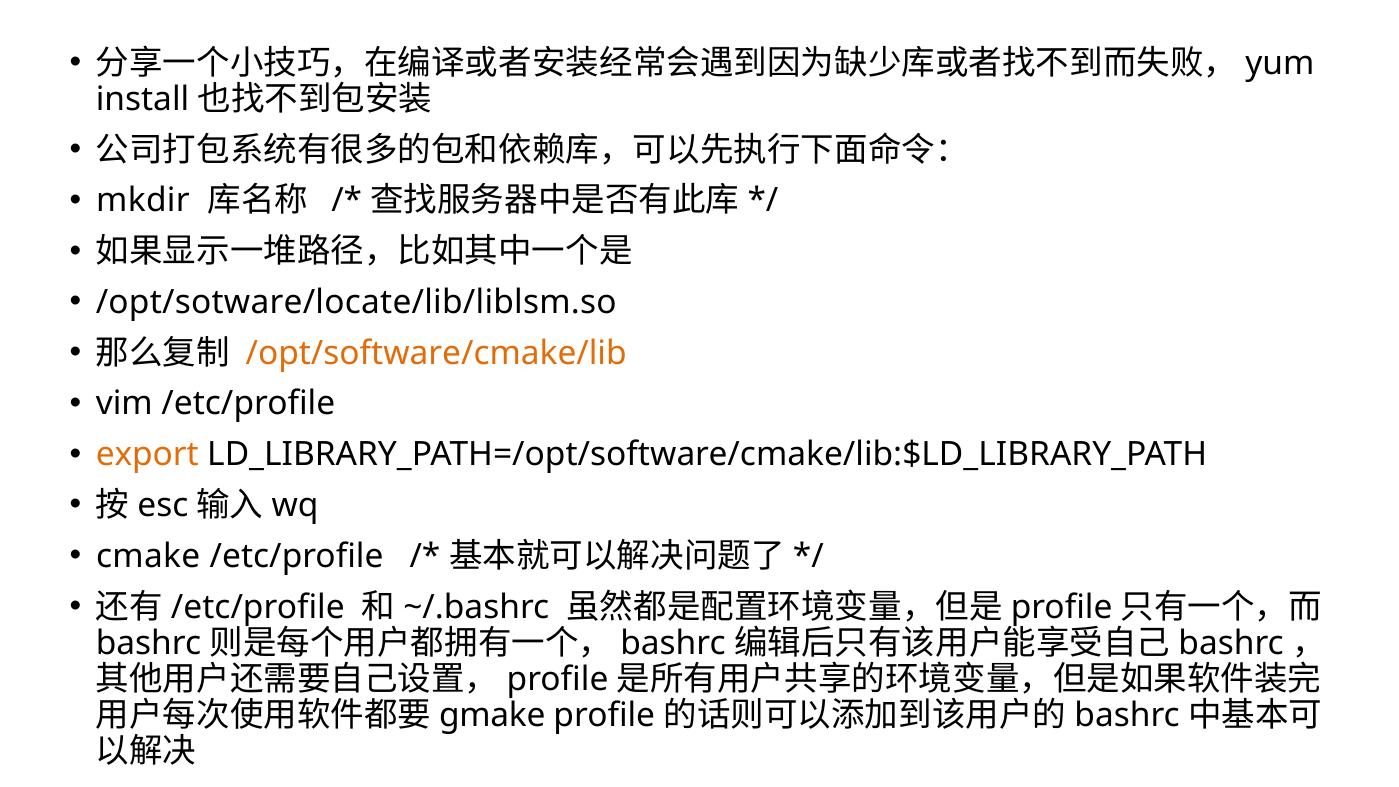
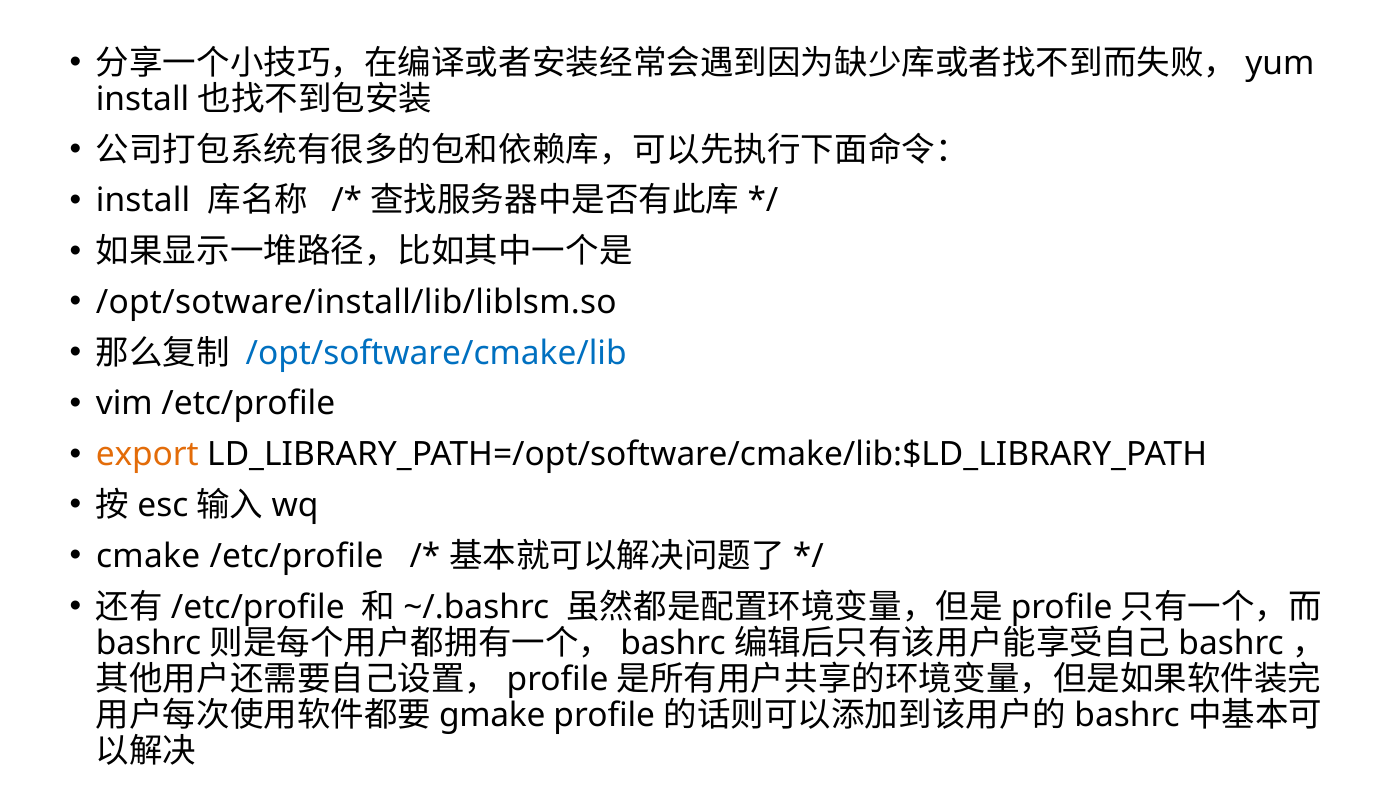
mkdir at (143, 201): mkdir -> install
/opt/sotware/locate/lib/liblsm.so: /opt/sotware/locate/lib/liblsm.so -> /opt/sotware/install/lib/liblsm.so
/opt/software/cmake/lib colour: orange -> blue
